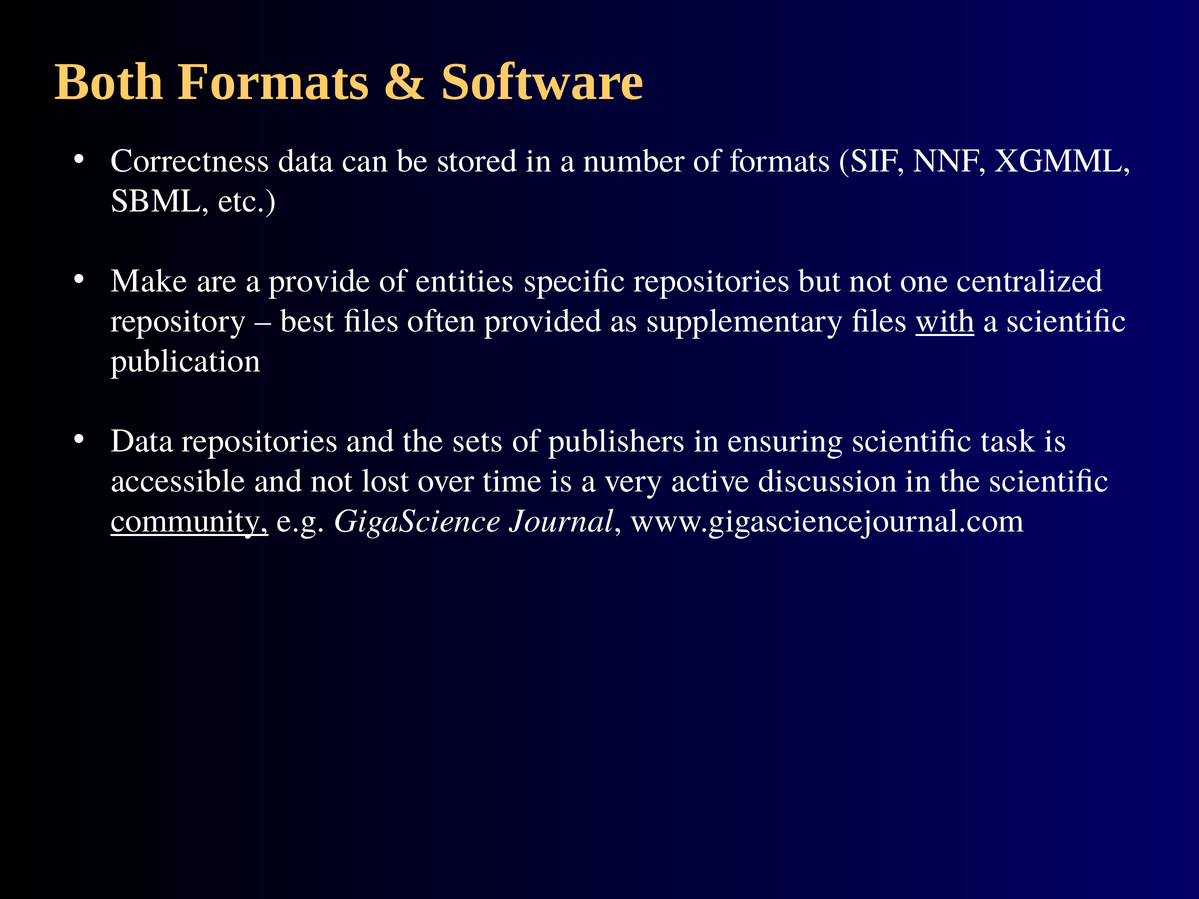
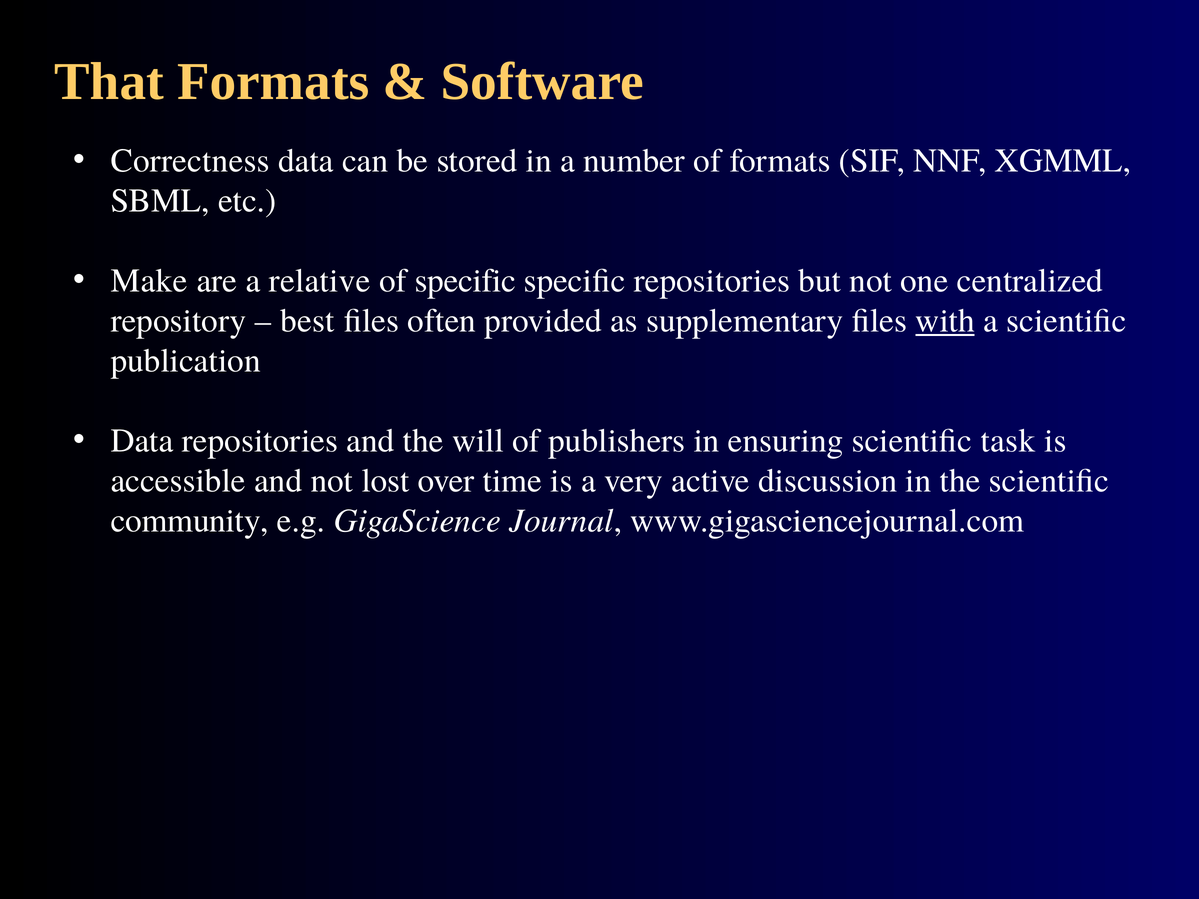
Both: Both -> That
provide: provide -> relative
of entities: entities -> specific
sets: sets -> will
community underline: present -> none
